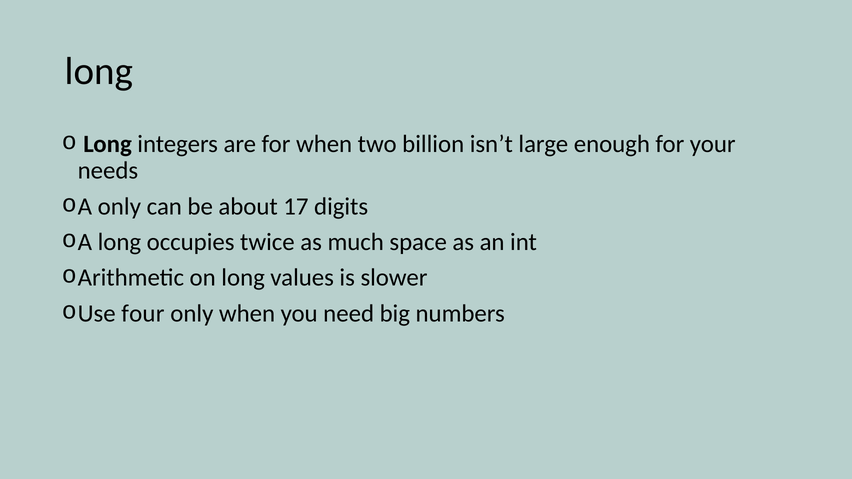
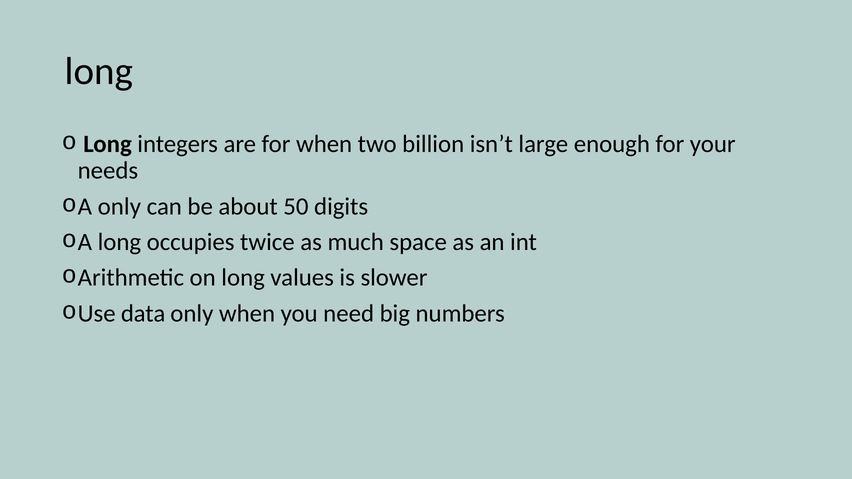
17: 17 -> 50
four: four -> data
